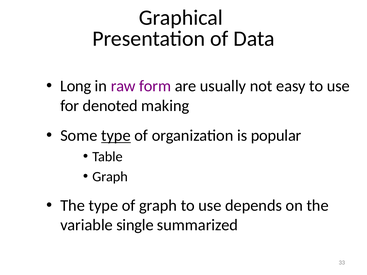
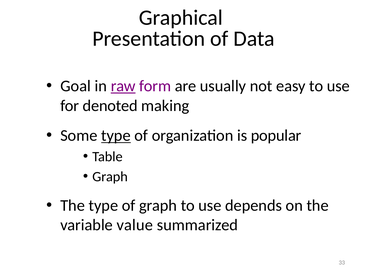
Long: Long -> Goal
raw underline: none -> present
single: single -> value
